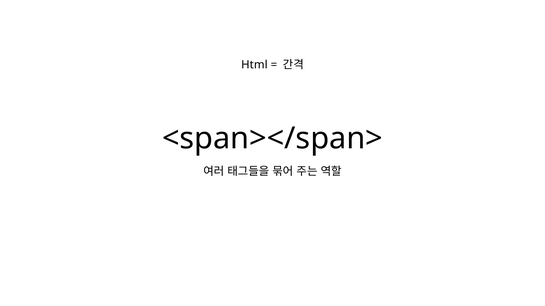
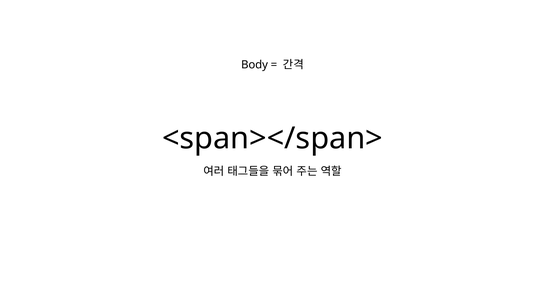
Html: Html -> Body
